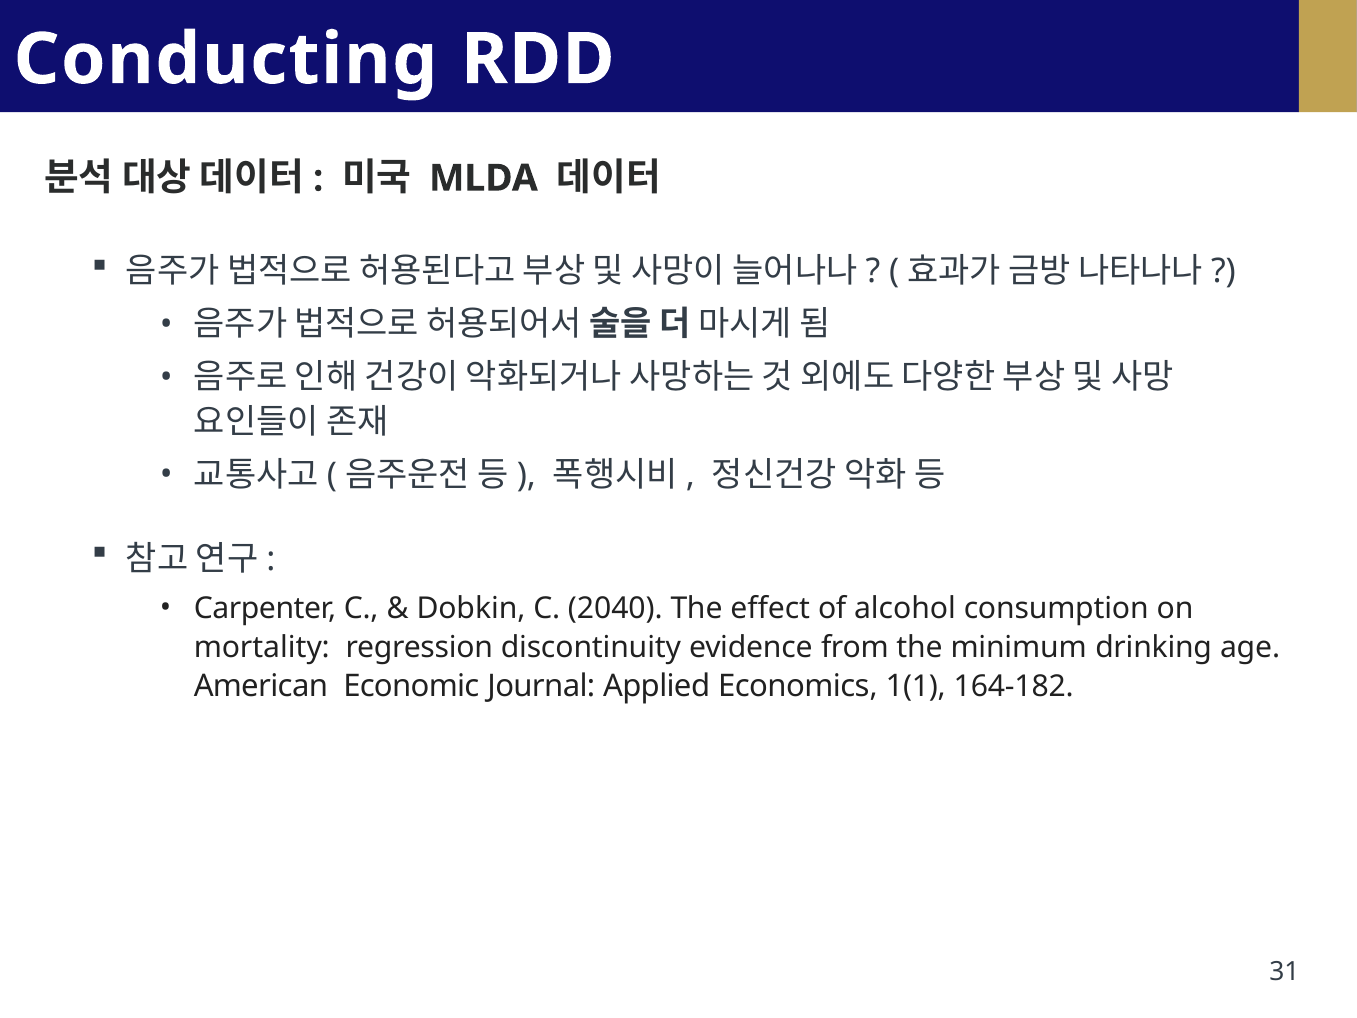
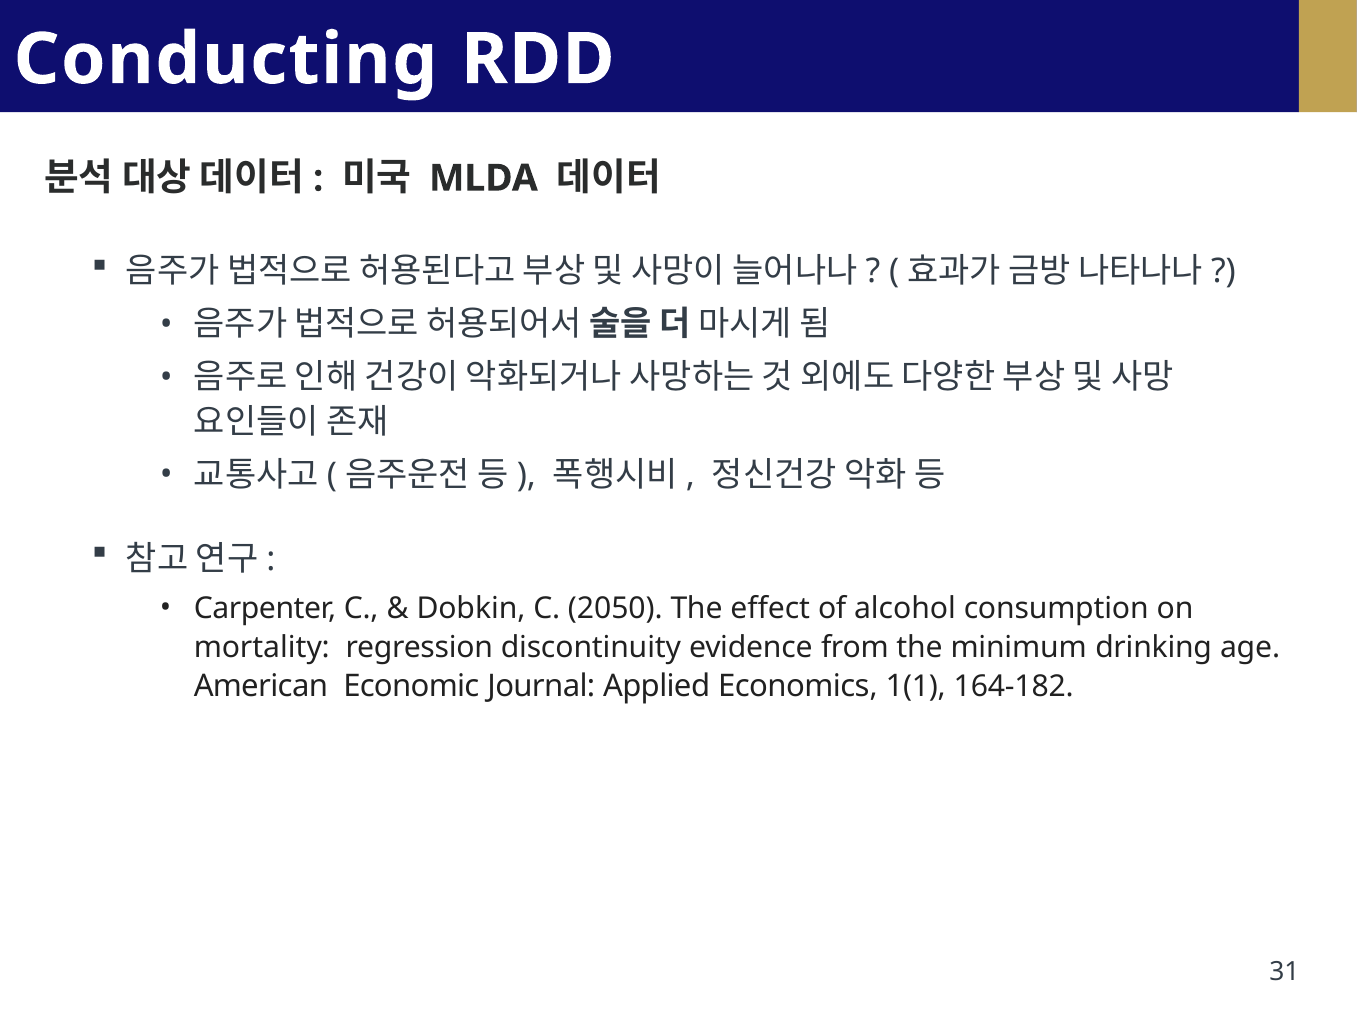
2040: 2040 -> 2050
